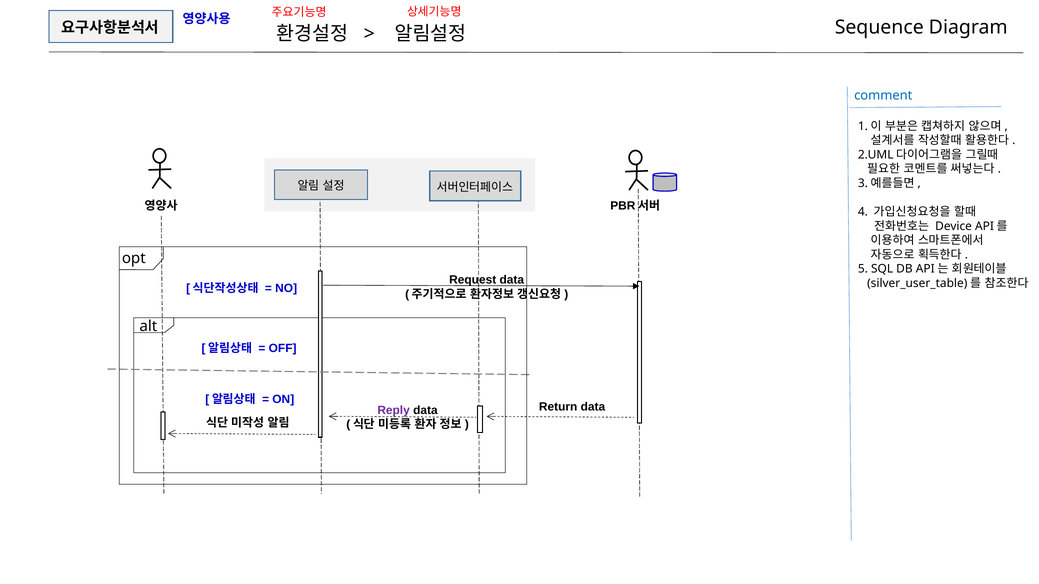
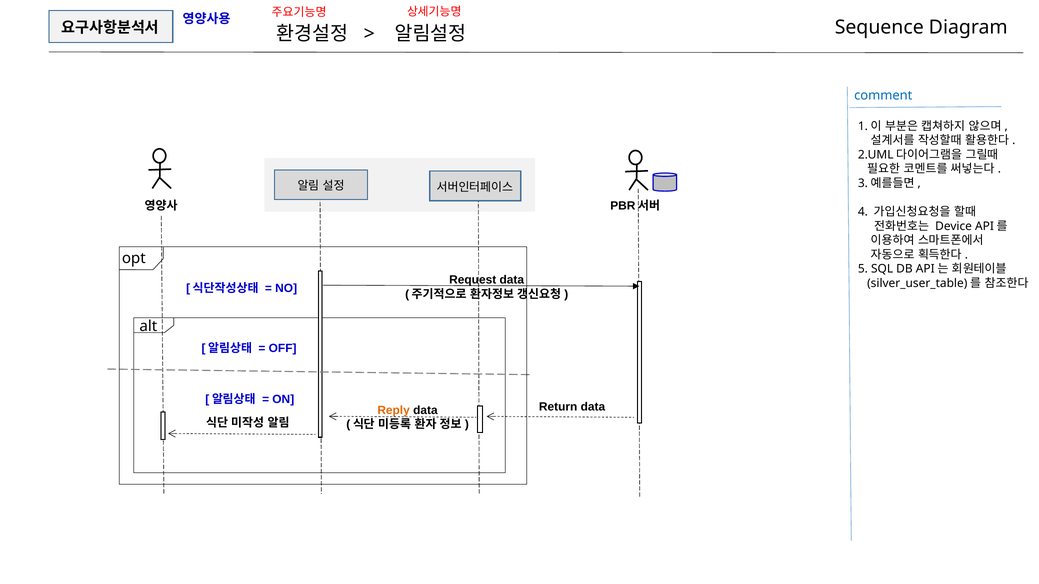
Reply colour: purple -> orange
